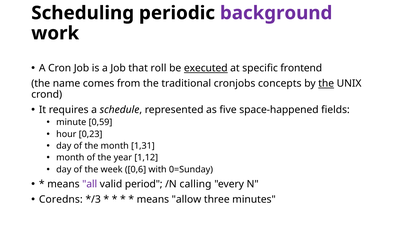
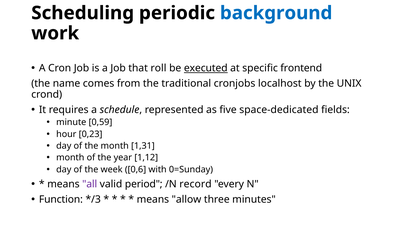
background colour: purple -> blue
concepts: concepts -> localhost
the at (326, 84) underline: present -> none
space-happened: space-happened -> space-dedicated
calling: calling -> record
Coredns: Coredns -> Function
